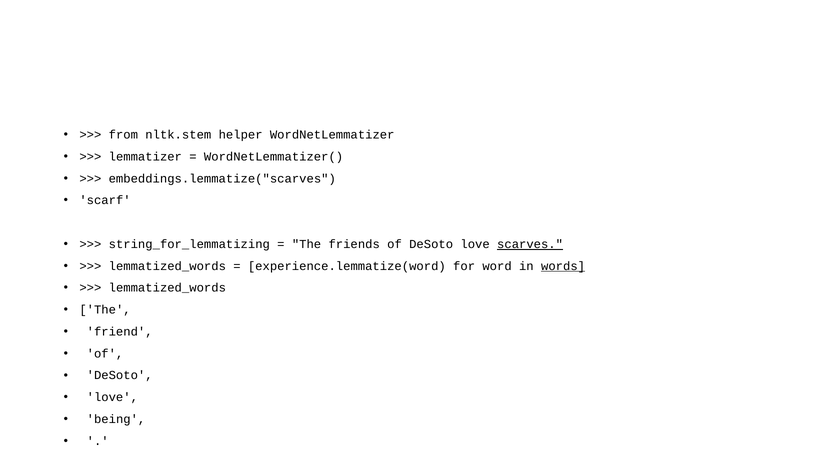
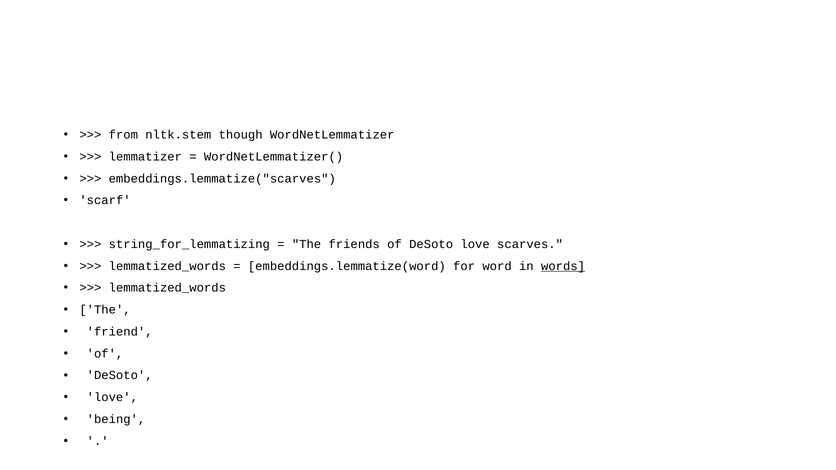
helper: helper -> though
scarves underline: present -> none
experience.lemmatize(word: experience.lemmatize(word -> embeddings.lemmatize(word
